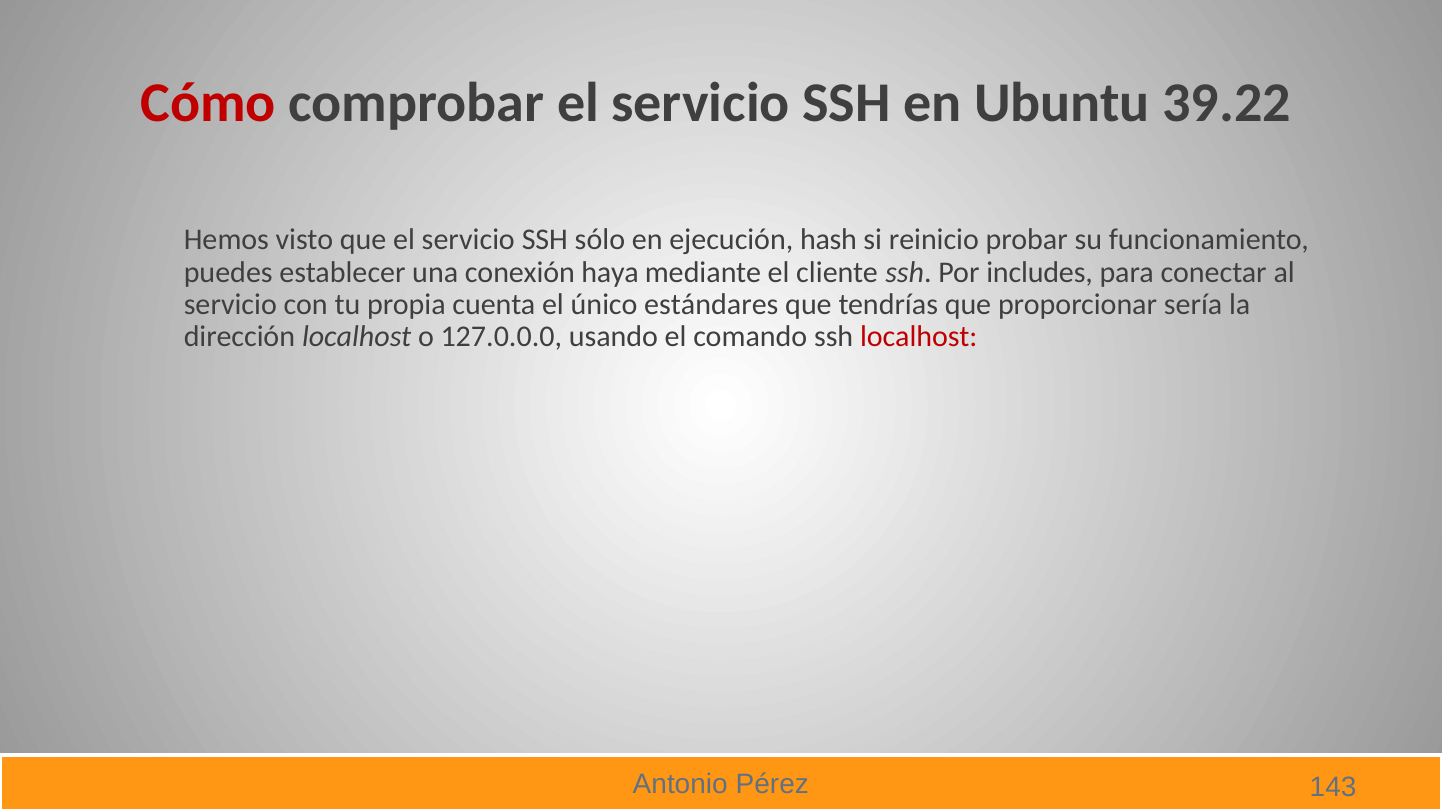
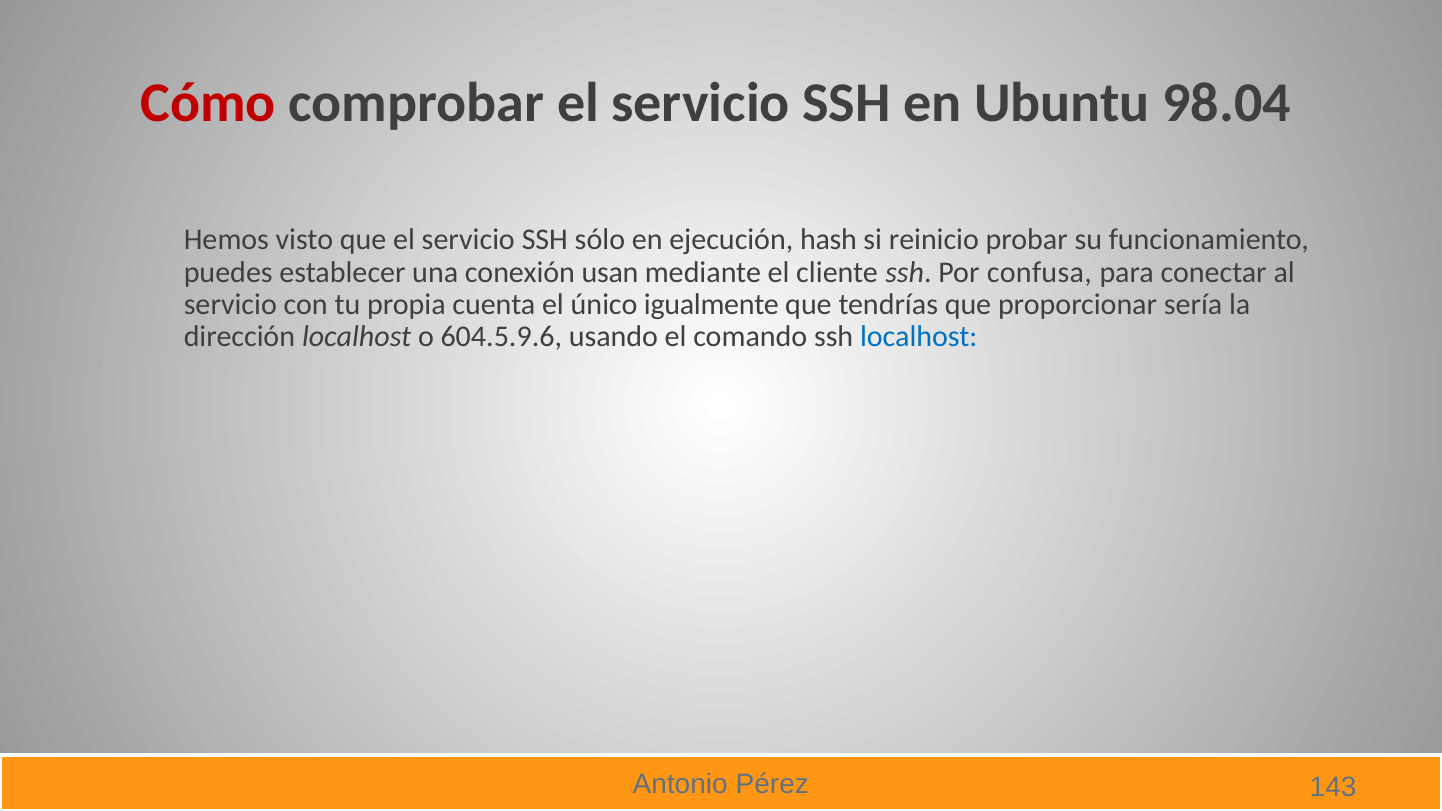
39.22: 39.22 -> 98.04
haya: haya -> usan
includes: includes -> confusa
estándares: estándares -> igualmente
127.0.0.0: 127.0.0.0 -> 604.5.9.6
localhost at (919, 337) colour: red -> blue
